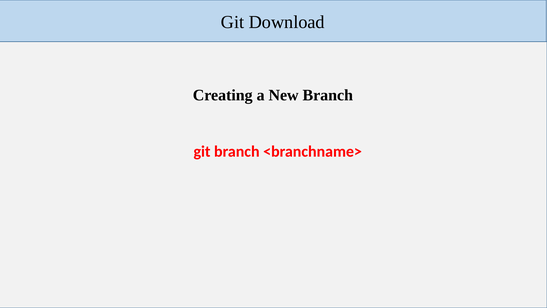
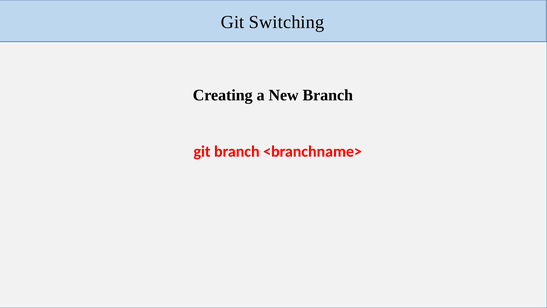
Download: Download -> Switching
